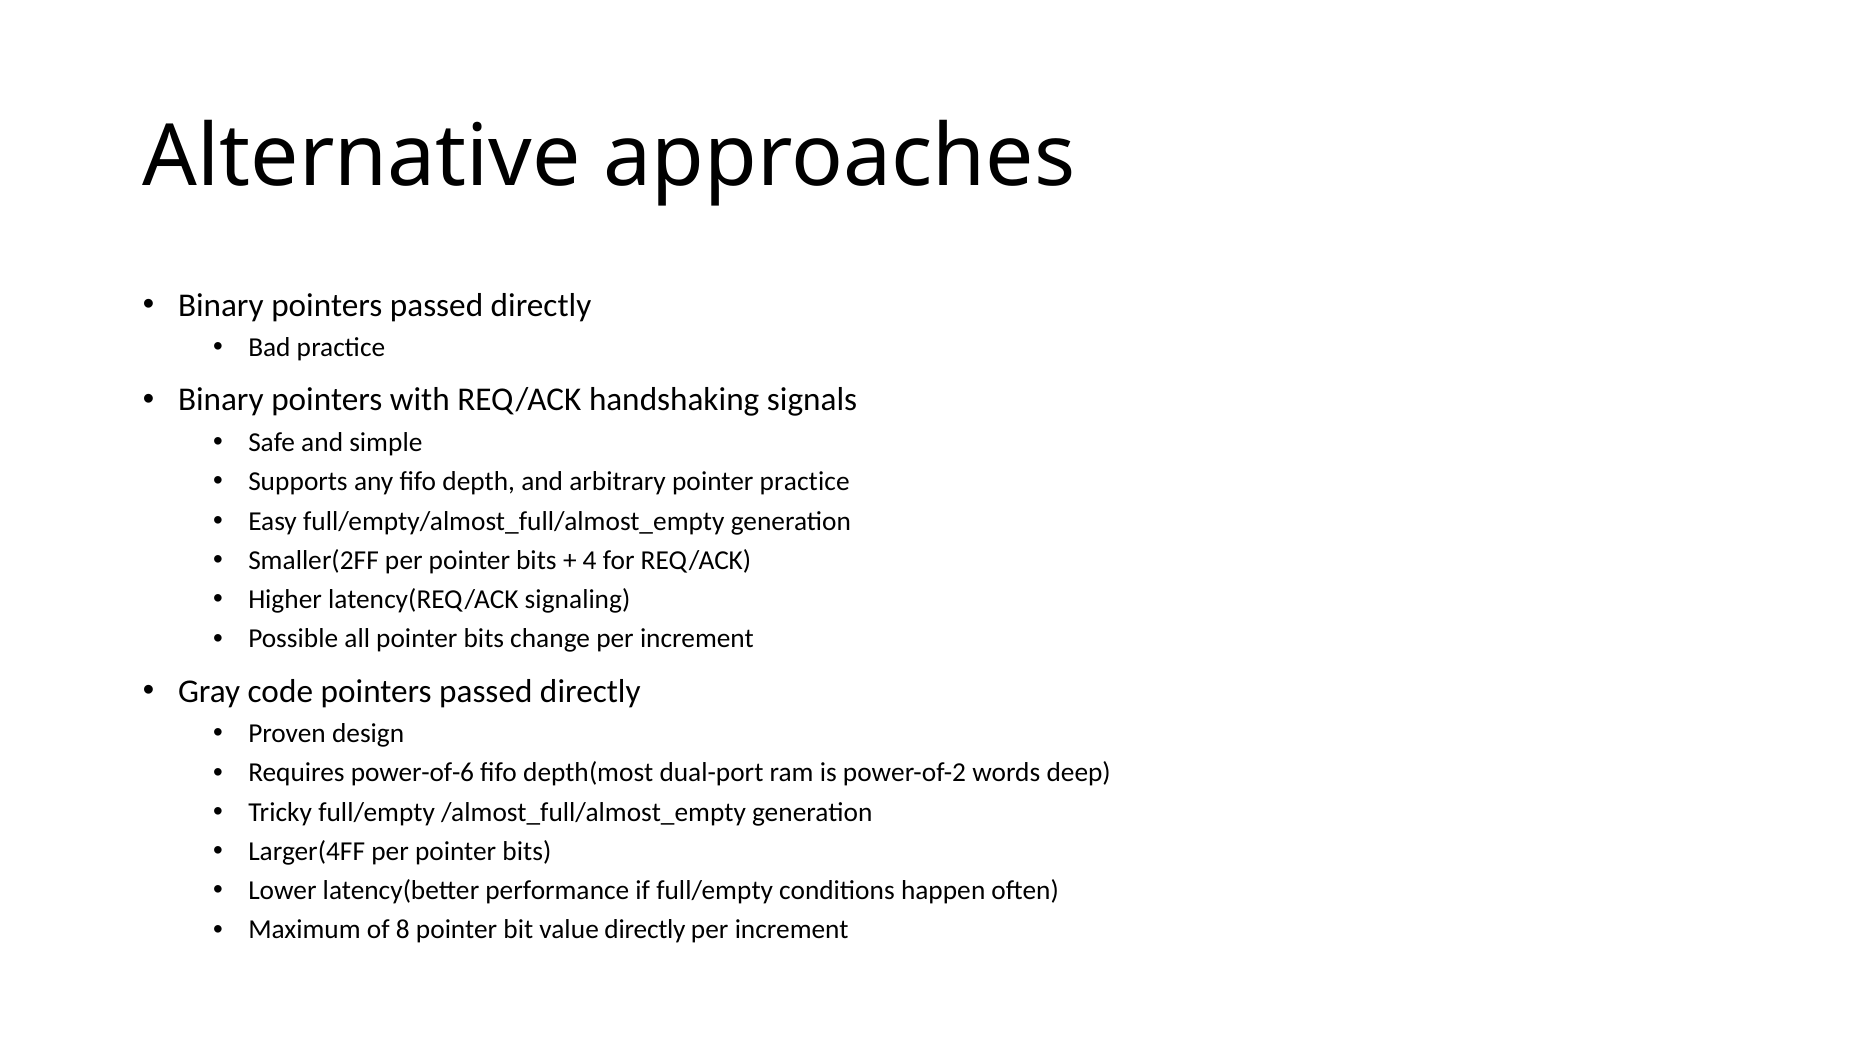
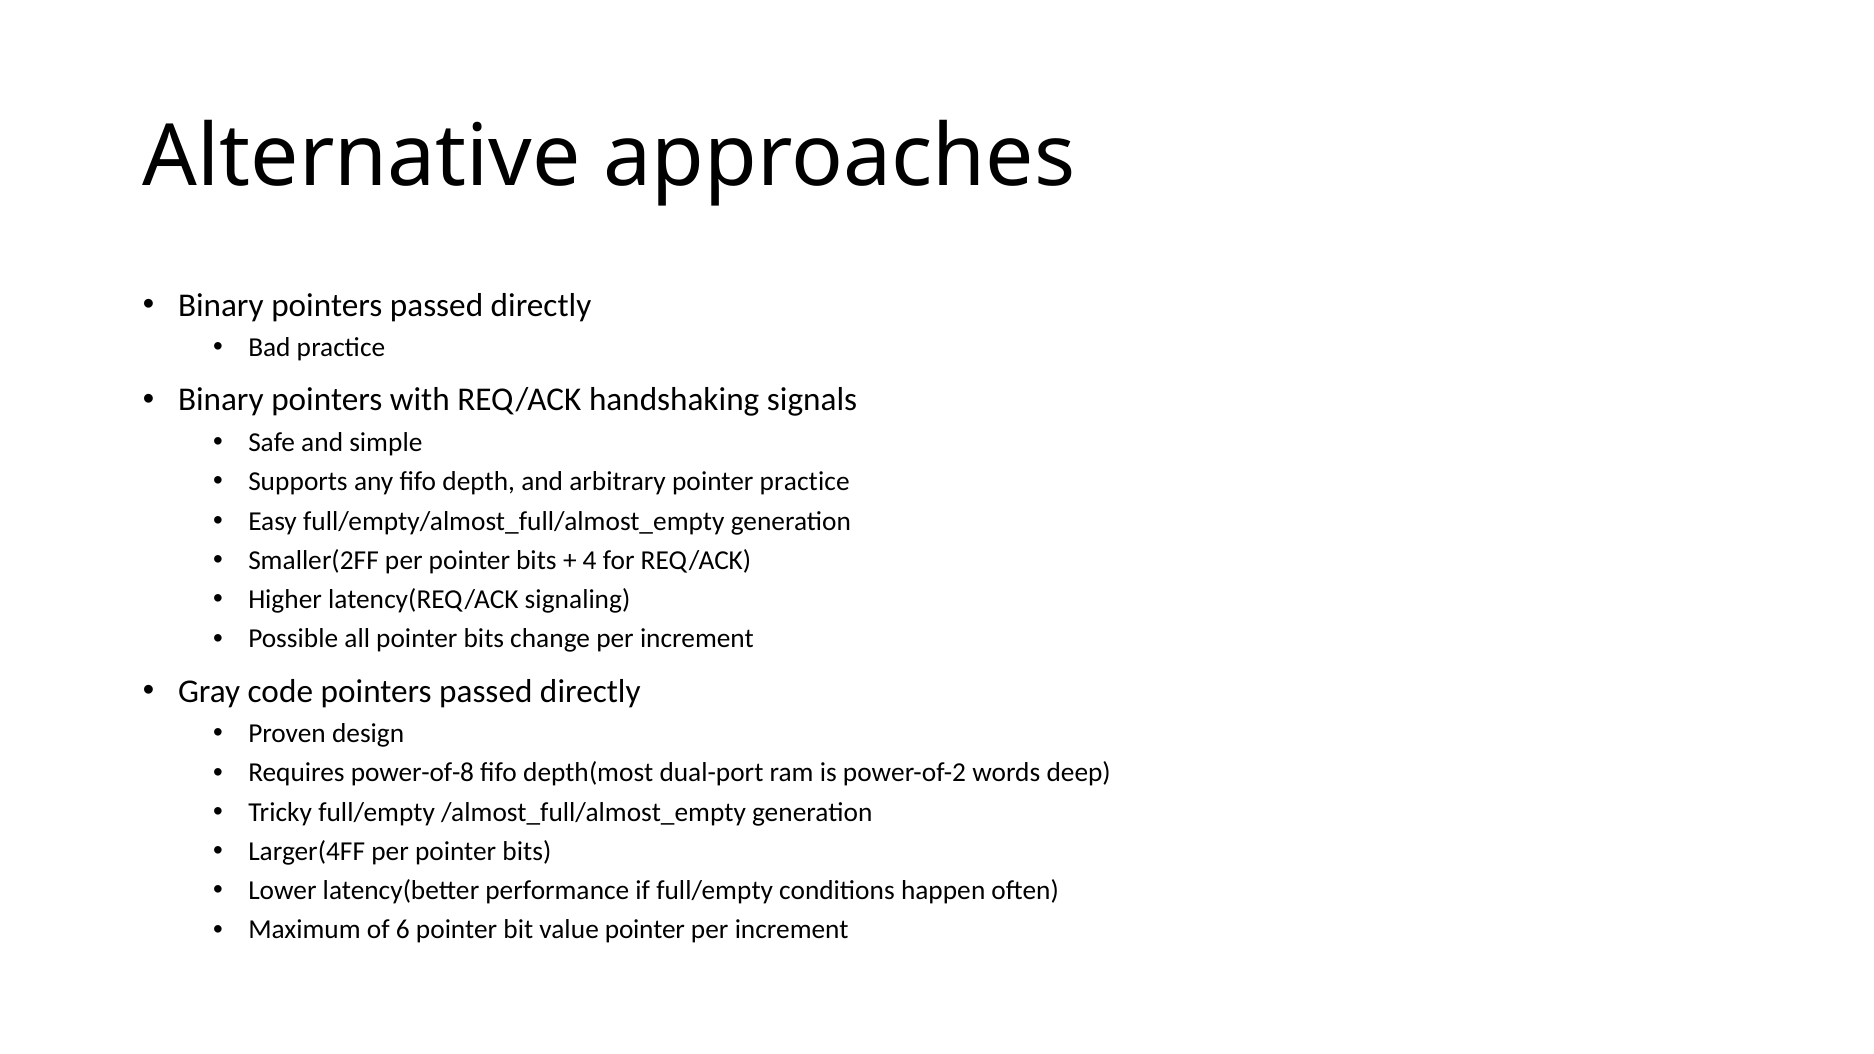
power-of-6: power-of-6 -> power-of-8
8: 8 -> 6
value directly: directly -> pointer
